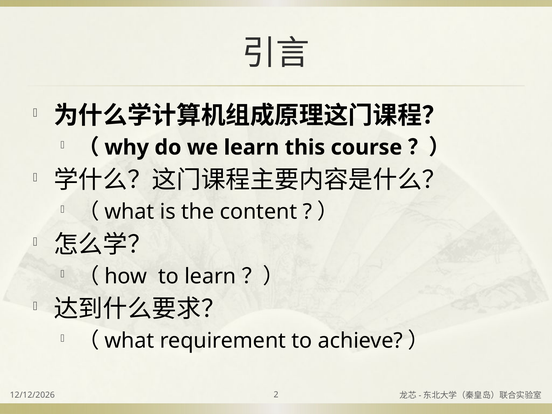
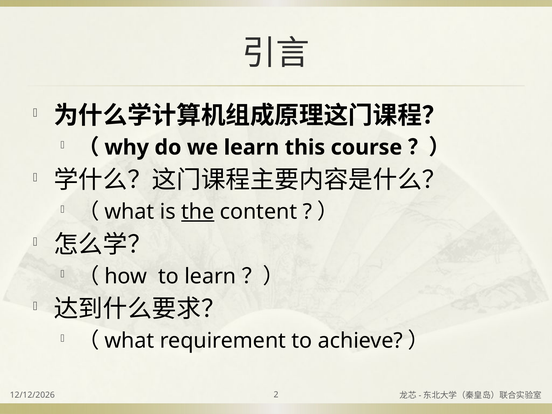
the underline: none -> present
